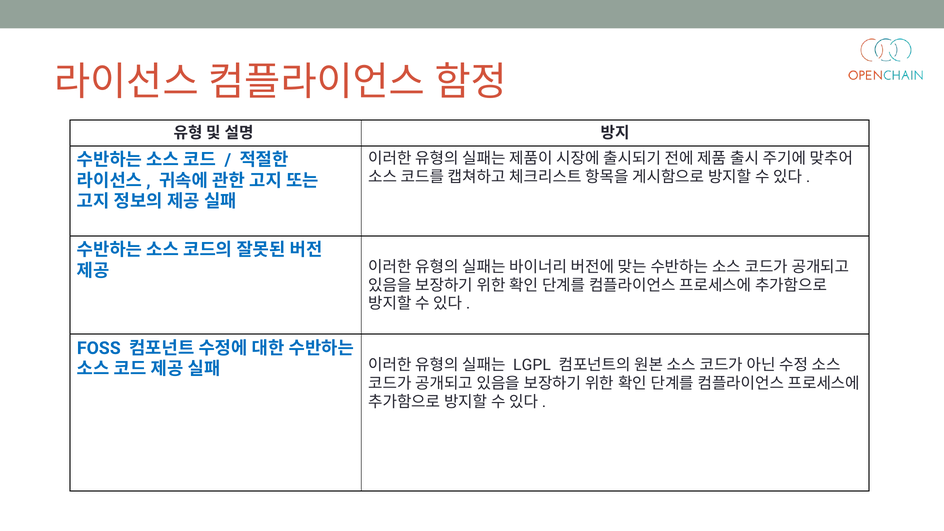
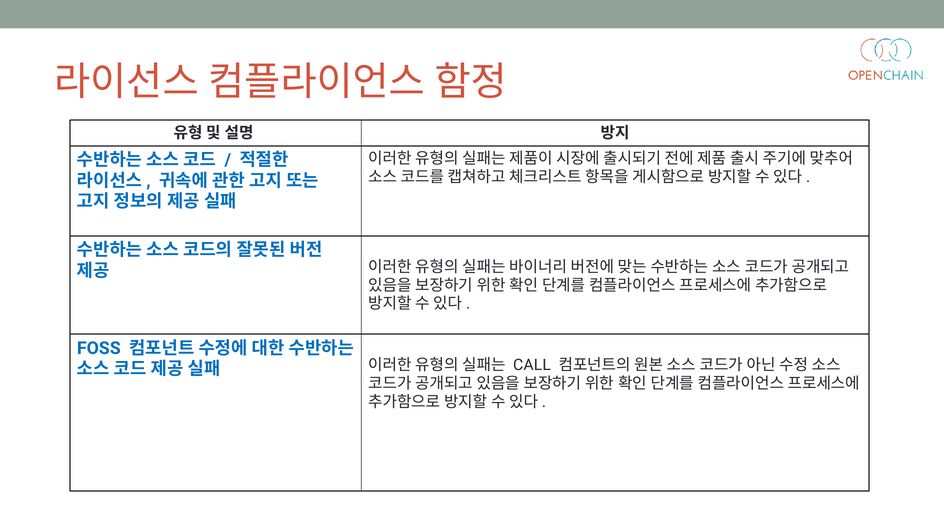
LGPL: LGPL -> CALL
